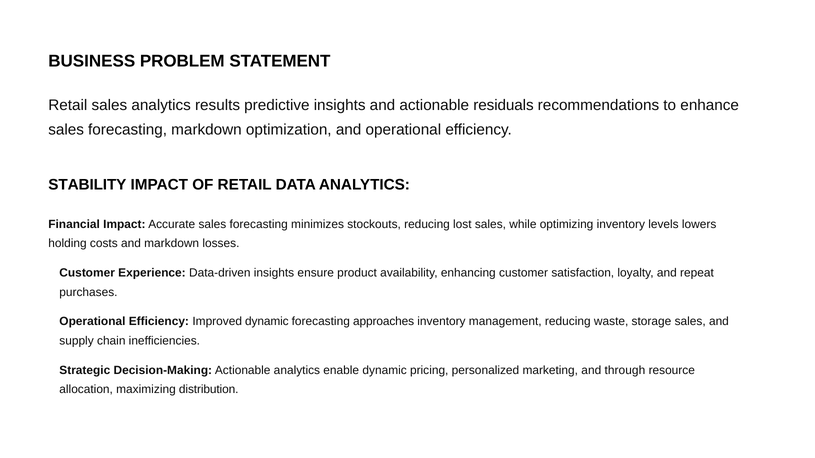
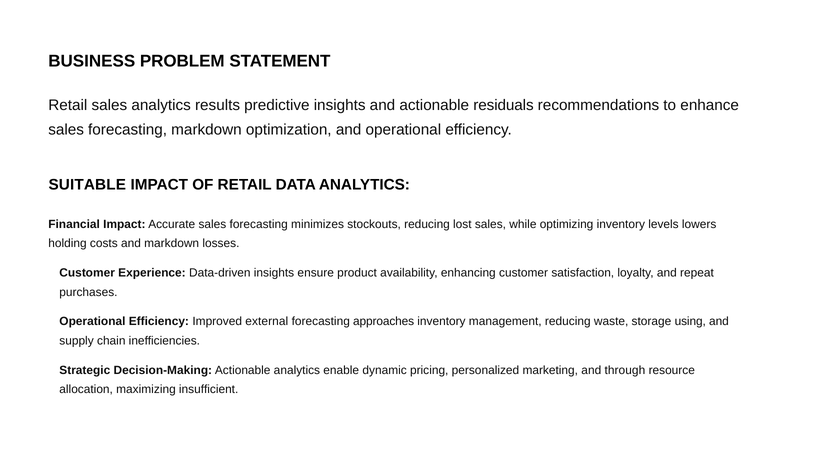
STABILITY: STABILITY -> SUITABLE
Improved dynamic: dynamic -> external
storage sales: sales -> using
distribution: distribution -> insufficient
